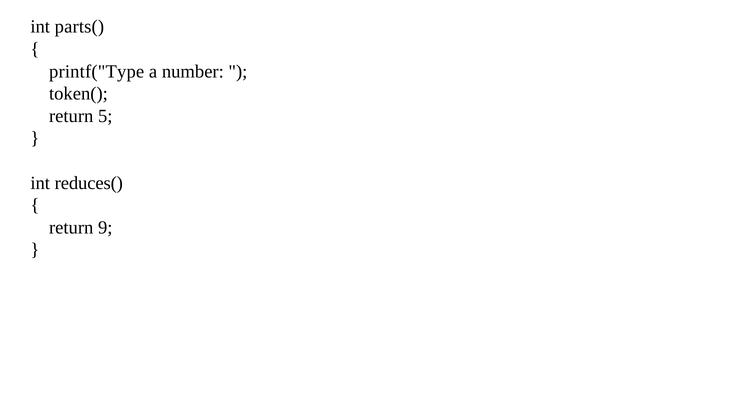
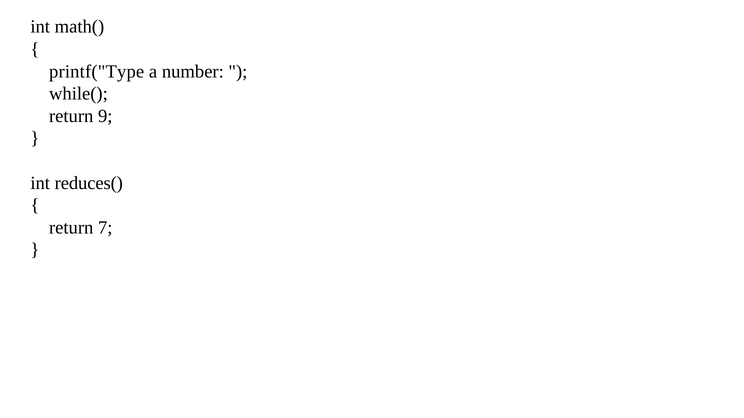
parts(: parts( -> math(
token(: token( -> while(
5: 5 -> 9
9: 9 -> 7
